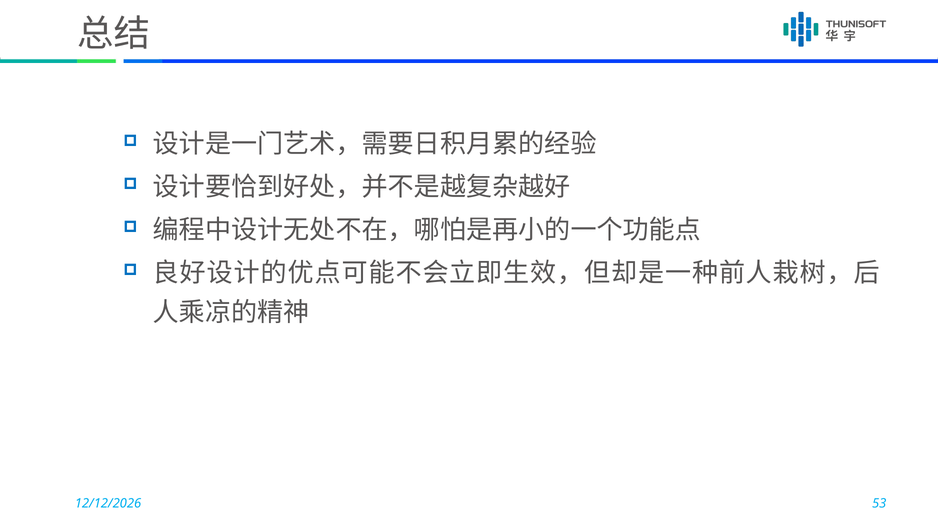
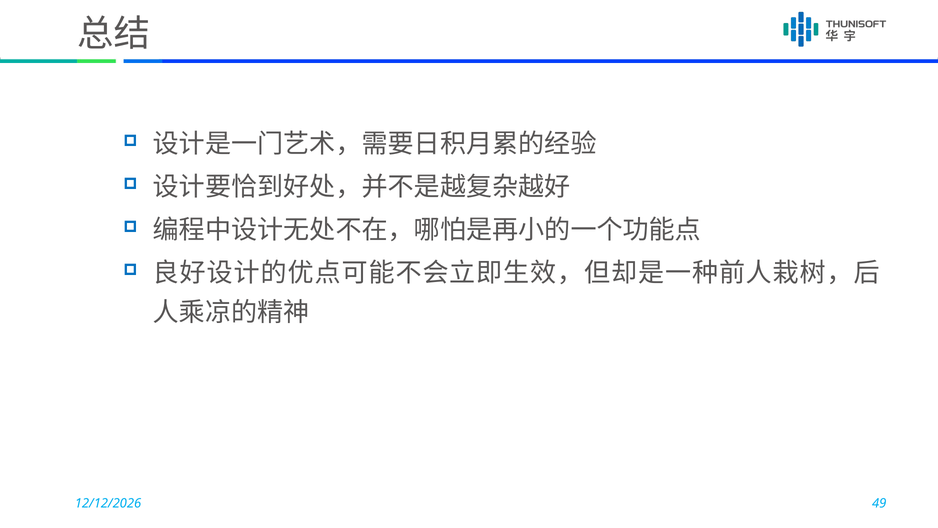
53: 53 -> 49
